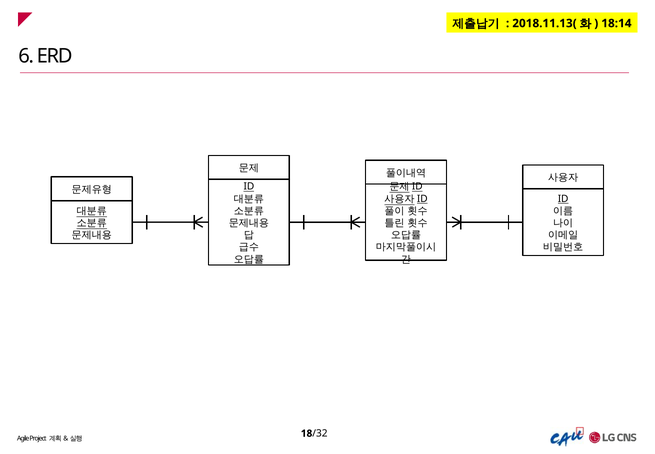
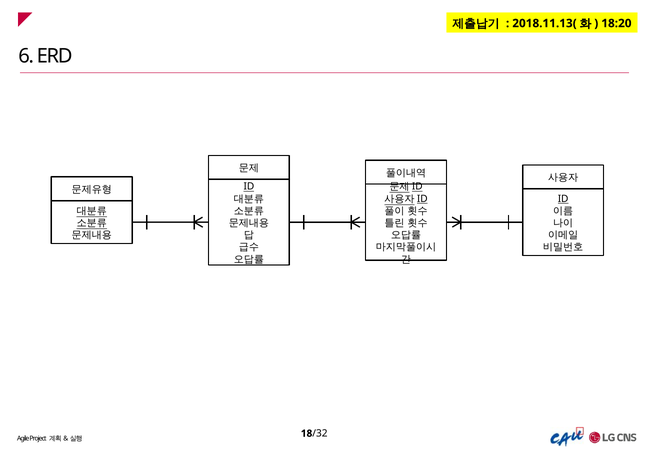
18:14: 18:14 -> 18:20
